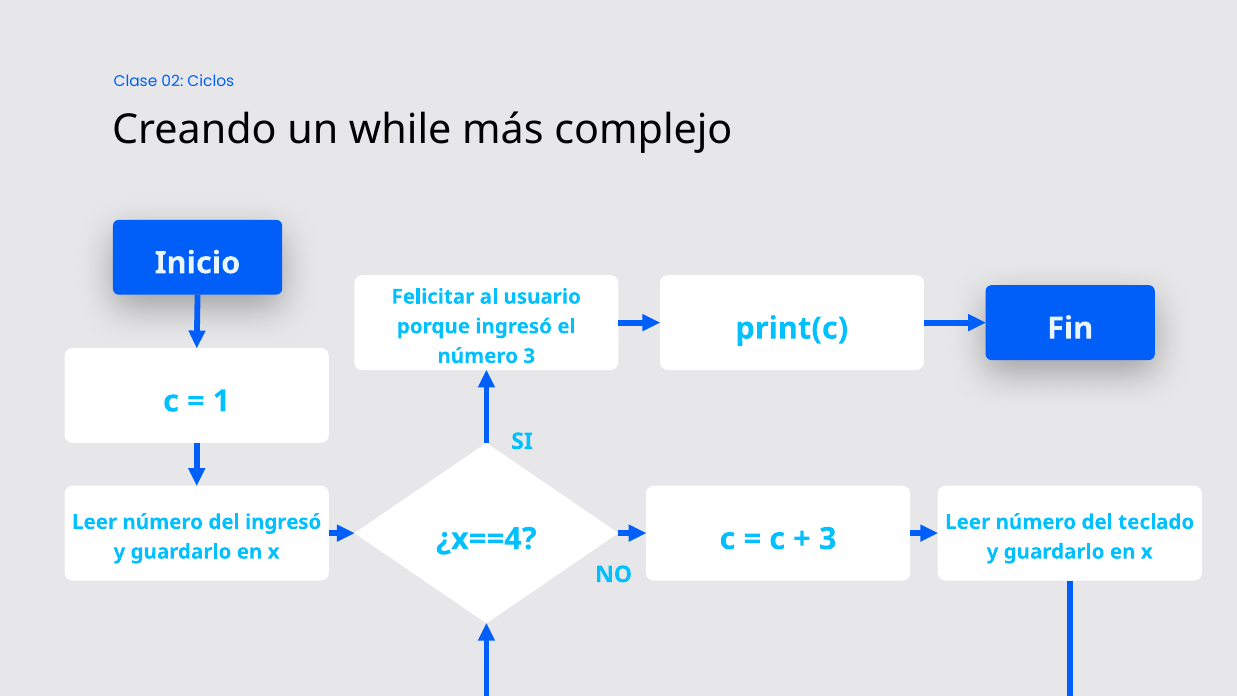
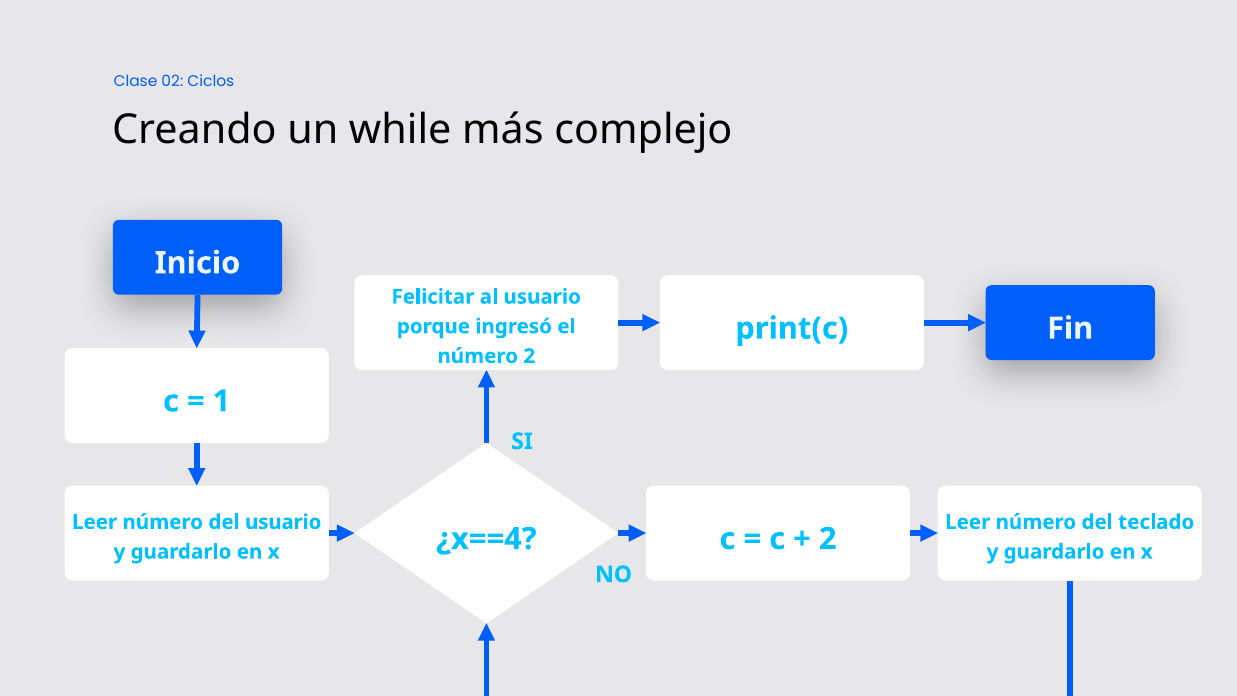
número 3: 3 -> 2
del ingresó: ingresó -> usuario
3 at (828, 539): 3 -> 2
